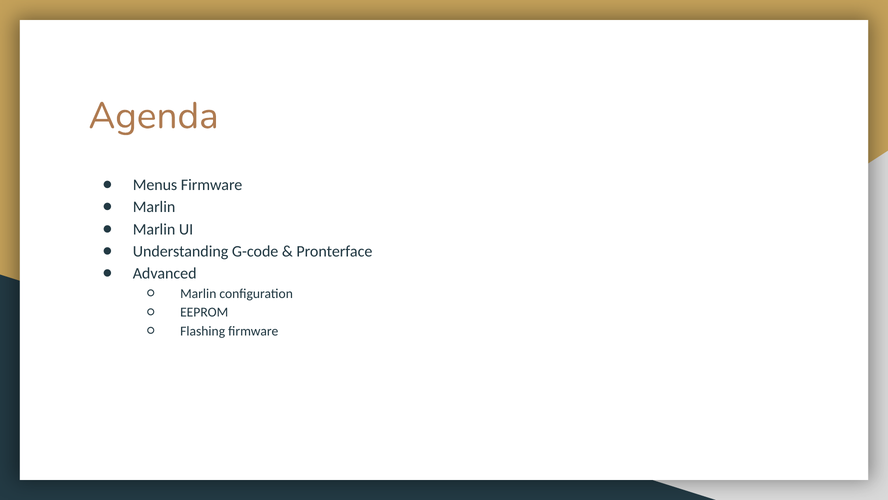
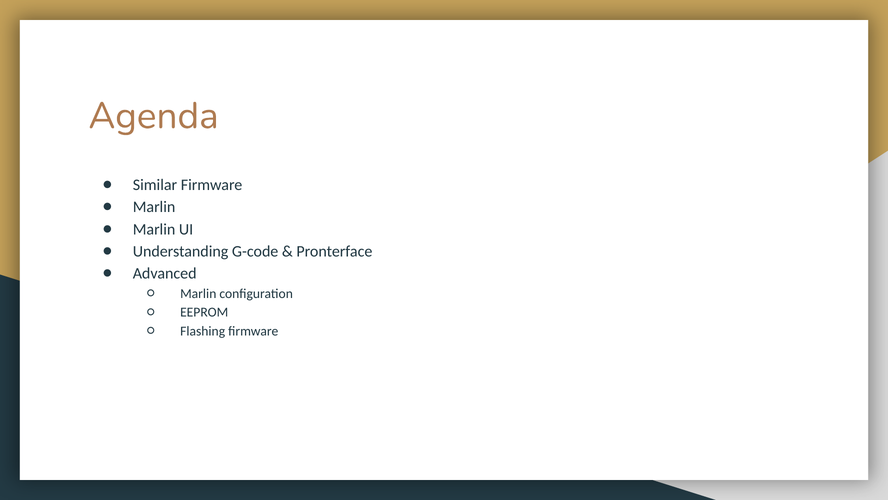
Menus: Menus -> Similar
